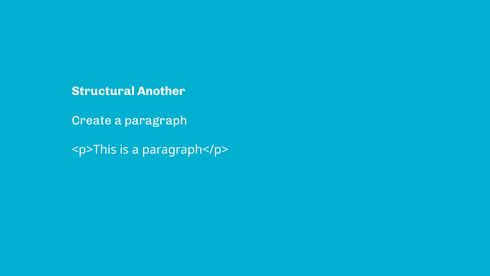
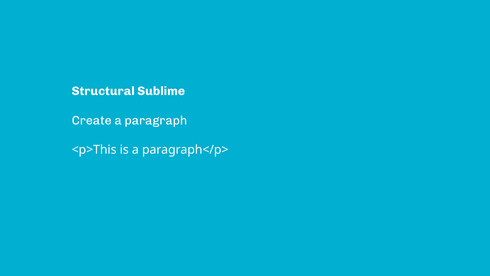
Another: Another -> Sublime
